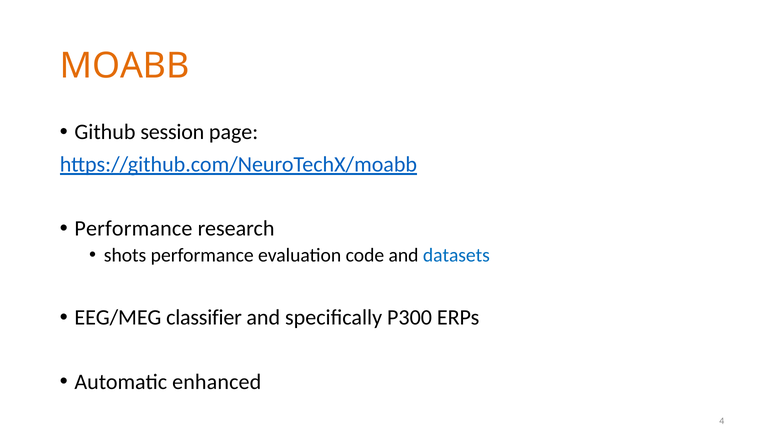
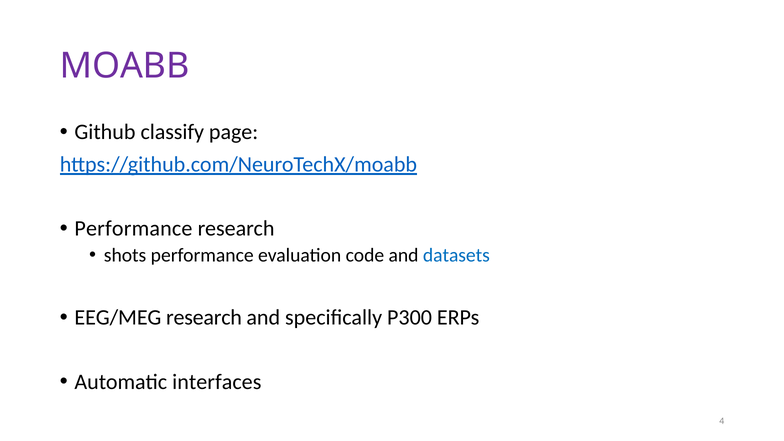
MOABB colour: orange -> purple
session: session -> classify
EEG/MEG classifier: classifier -> research
enhanced: enhanced -> interfaces
